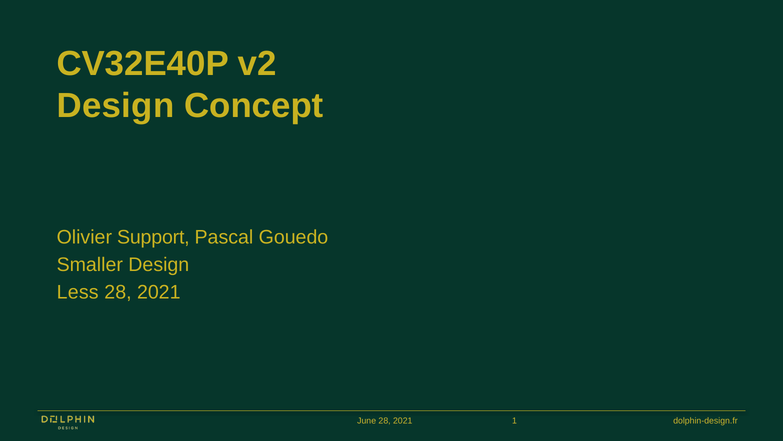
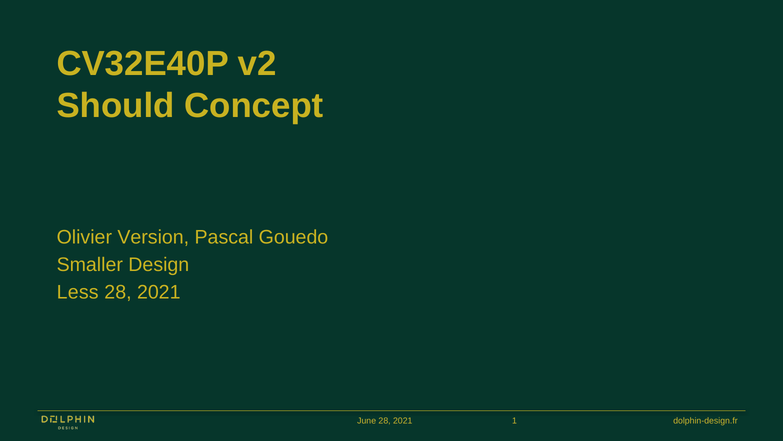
Design at (115, 106): Design -> Should
Support: Support -> Version
